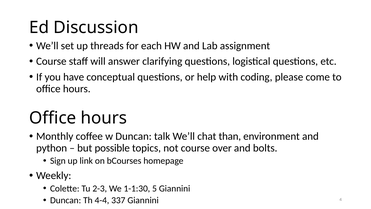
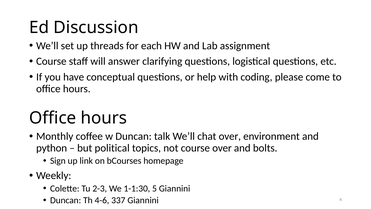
chat than: than -> over
possible: possible -> political
4-4: 4-4 -> 4-6
